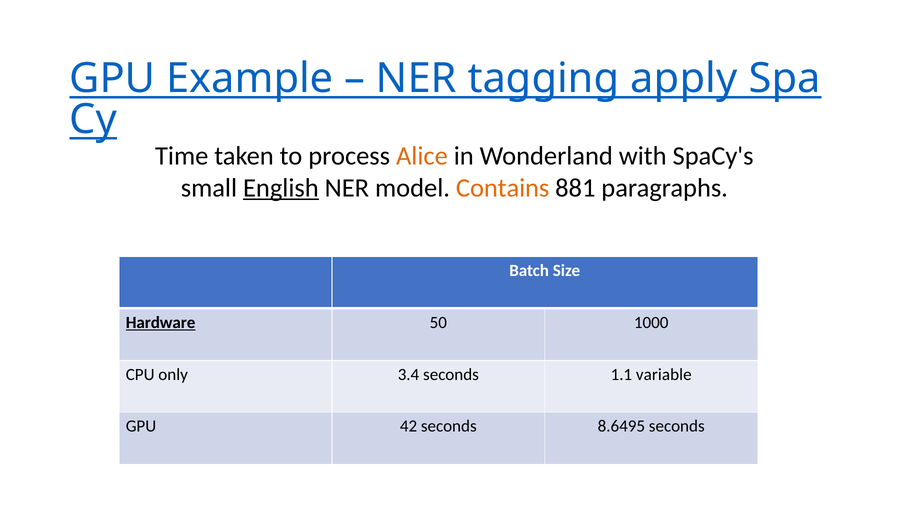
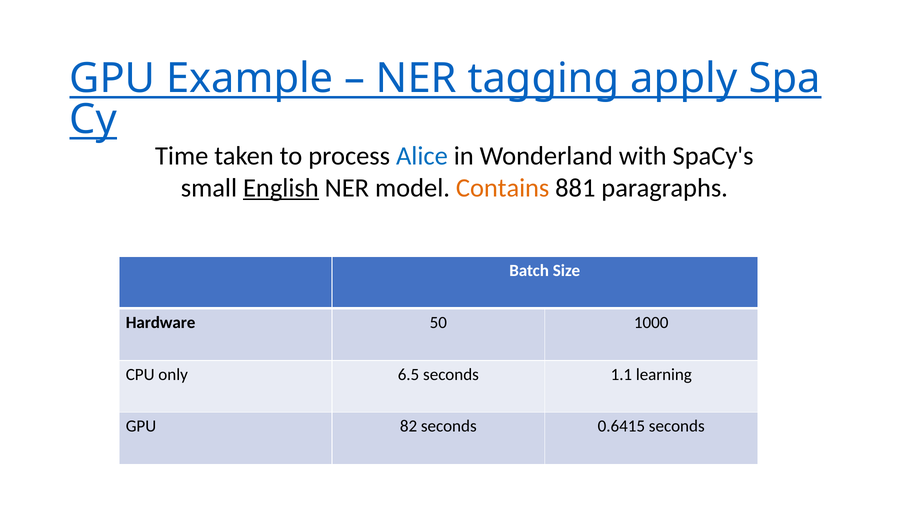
Alice colour: orange -> blue
Hardware underline: present -> none
3.4: 3.4 -> 6.5
variable: variable -> learning
42: 42 -> 82
8.6495: 8.6495 -> 0.6415
